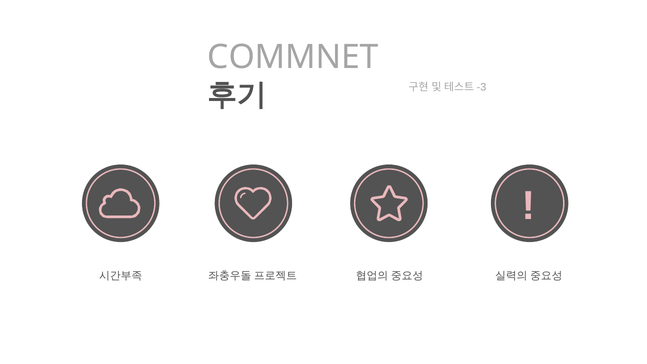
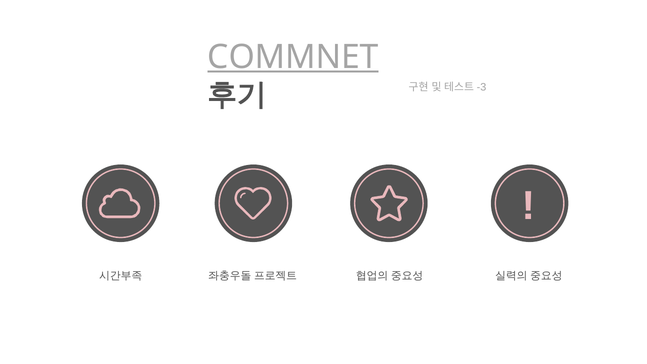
COMMNET underline: none -> present
